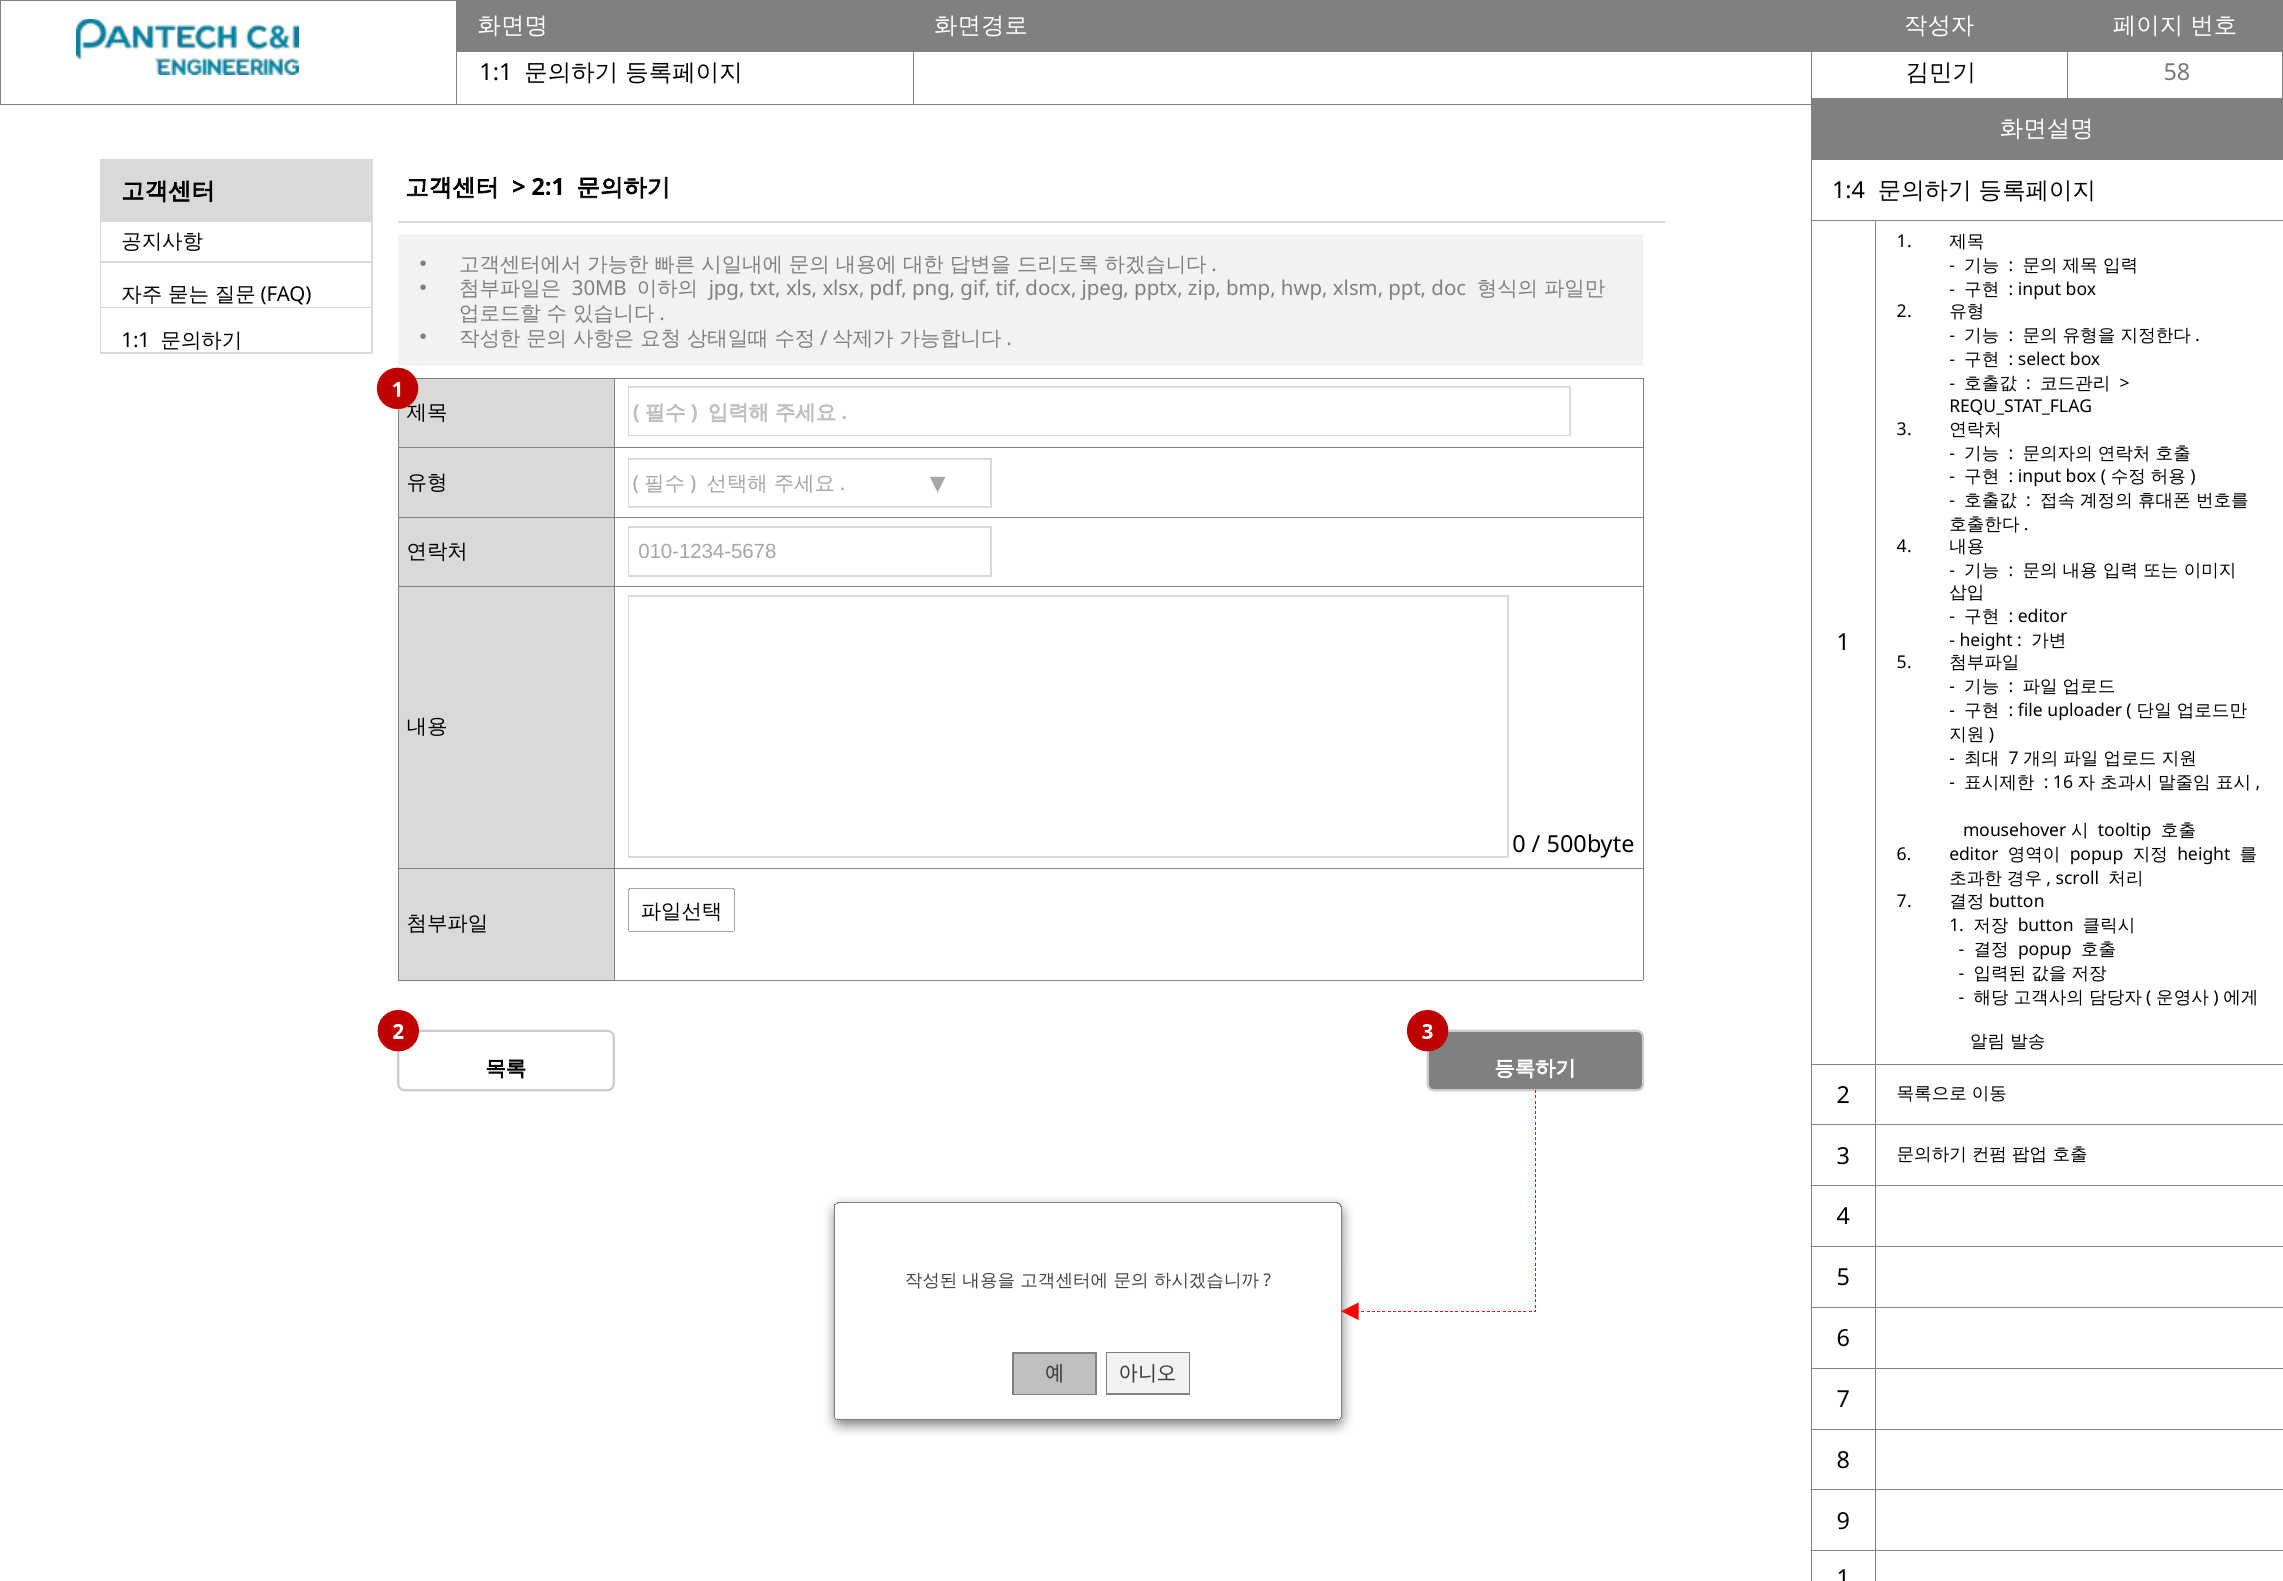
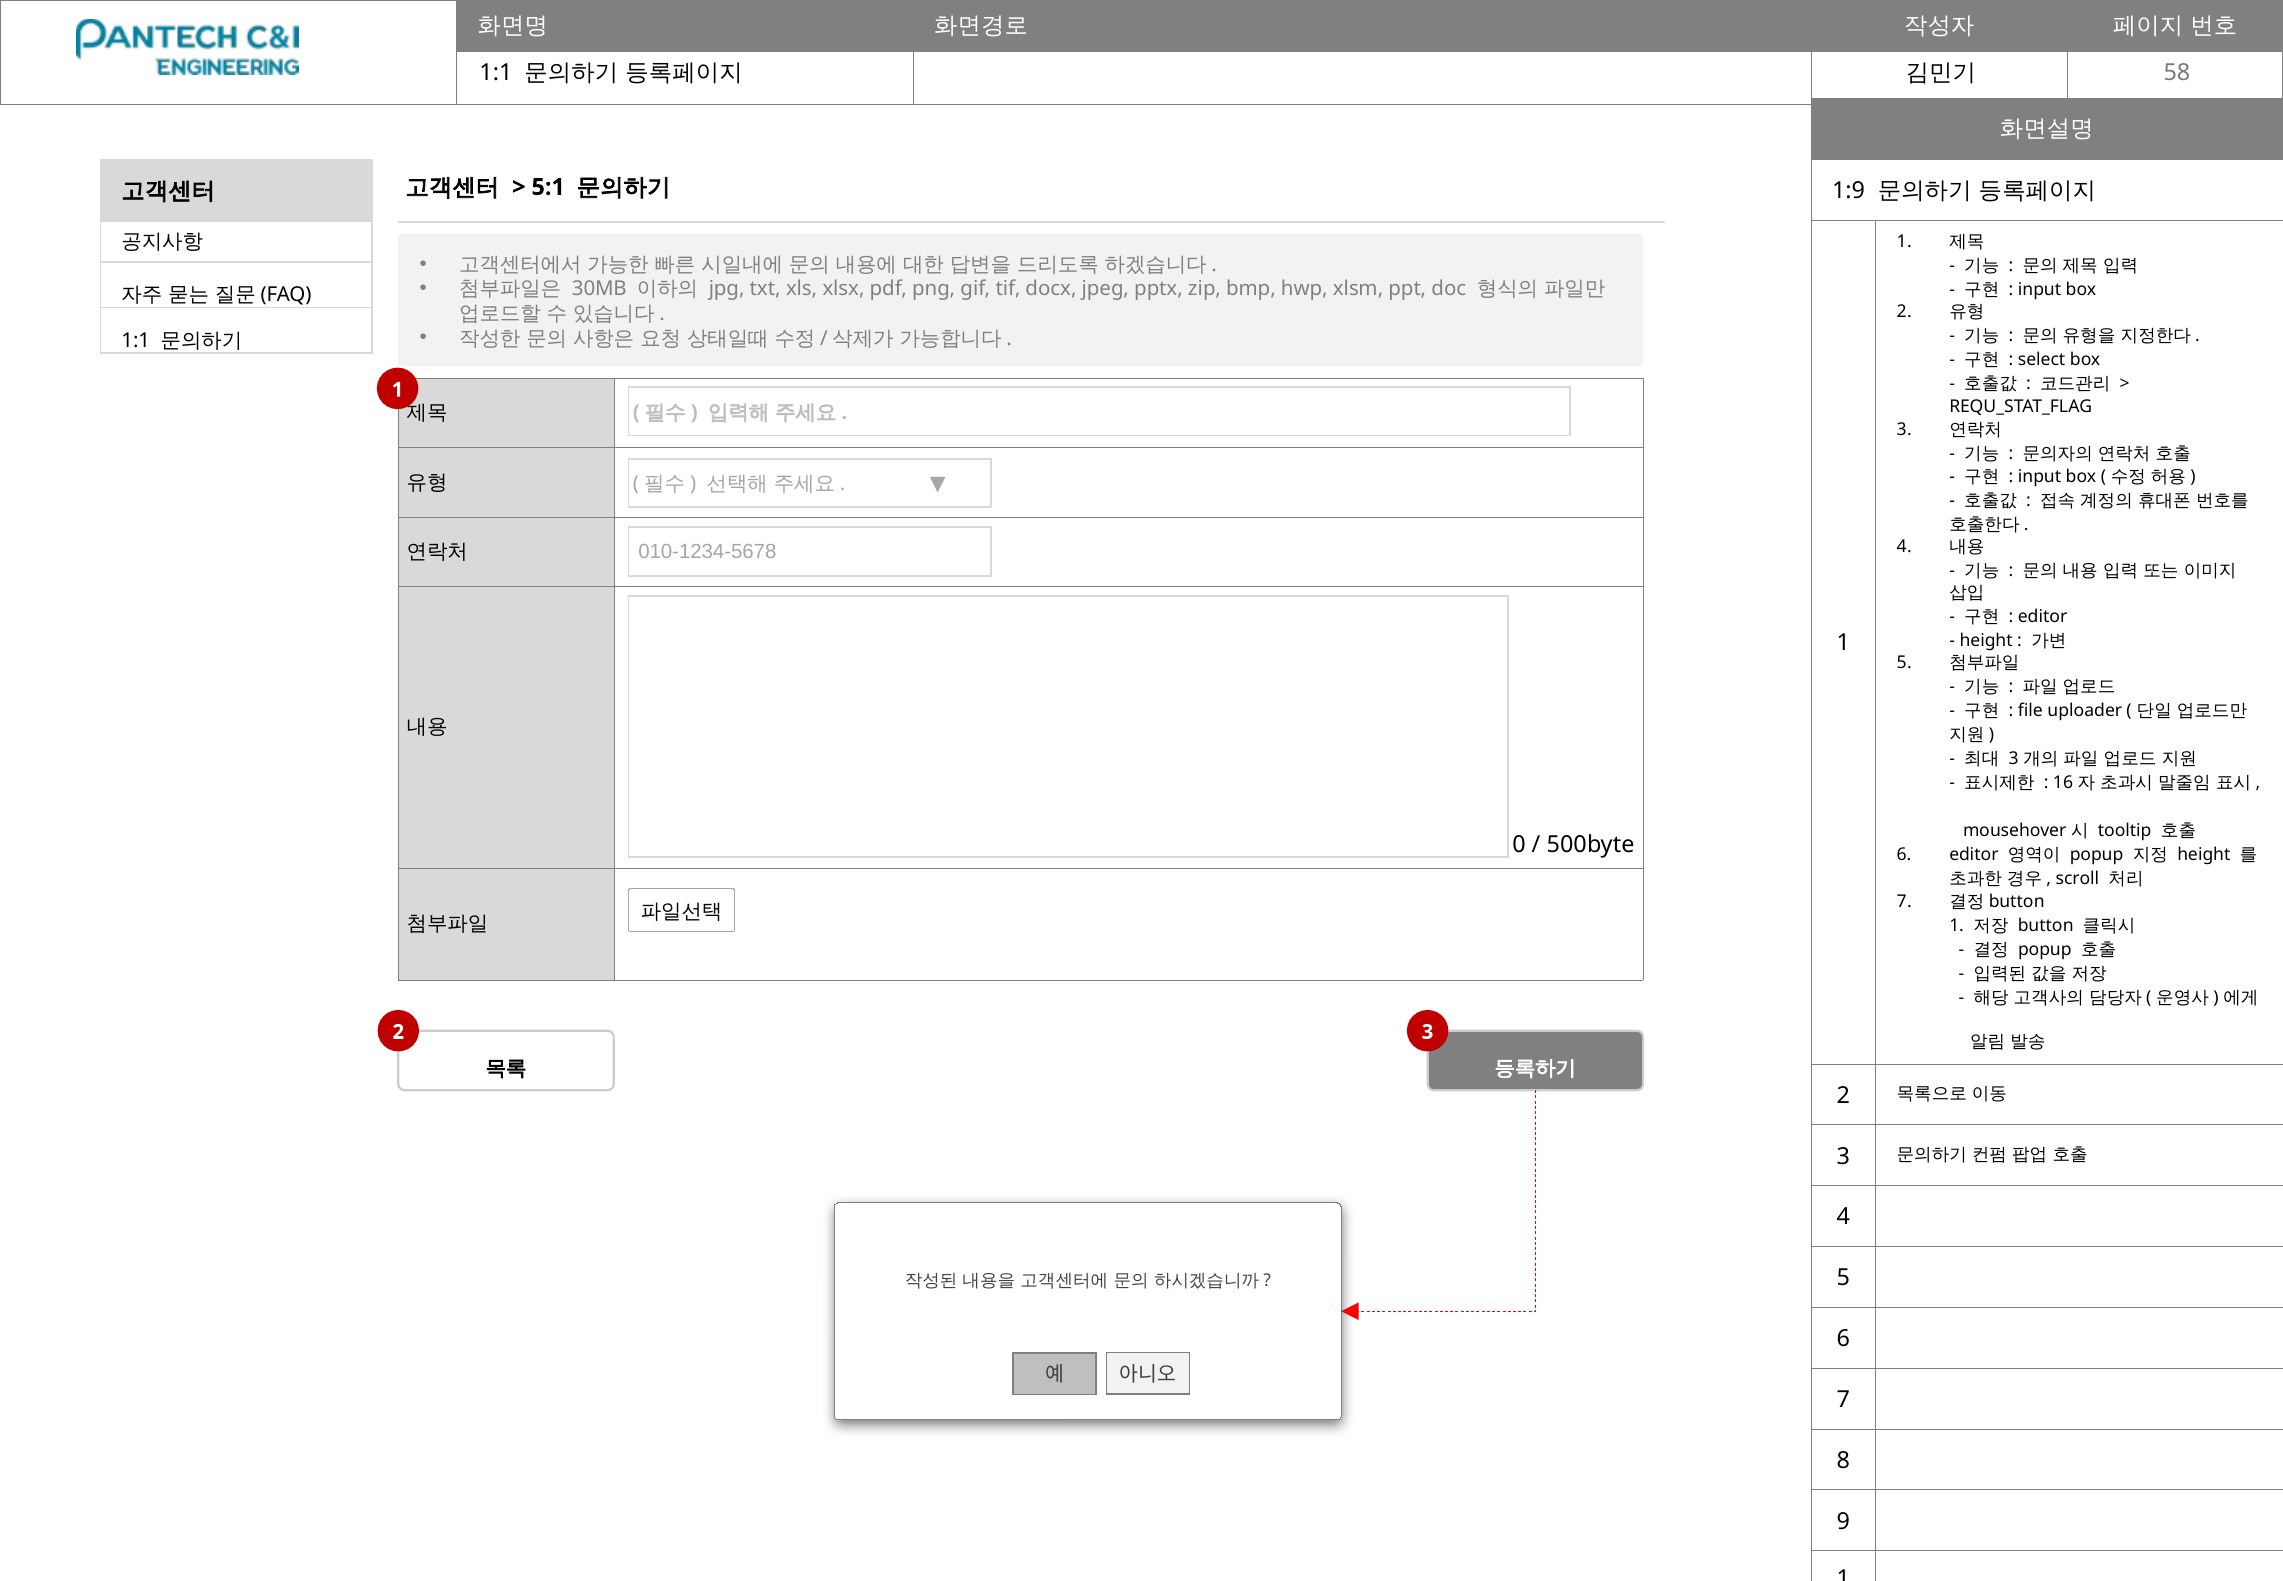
2:1: 2:1 -> 5:1
1:4: 1:4 -> 1:9
7 at (2014, 758): 7 -> 3
